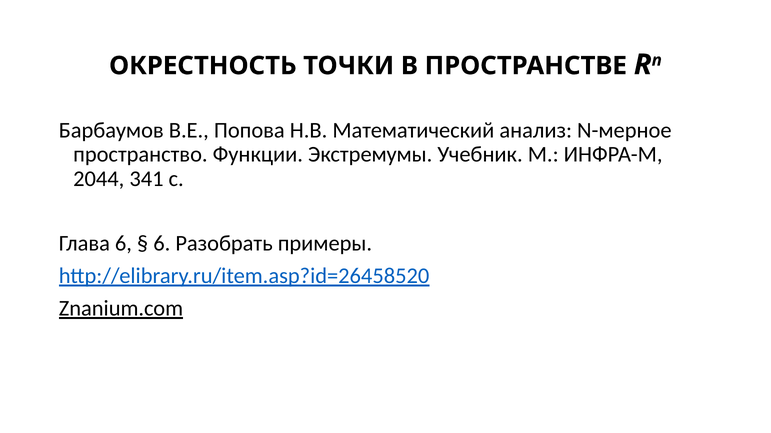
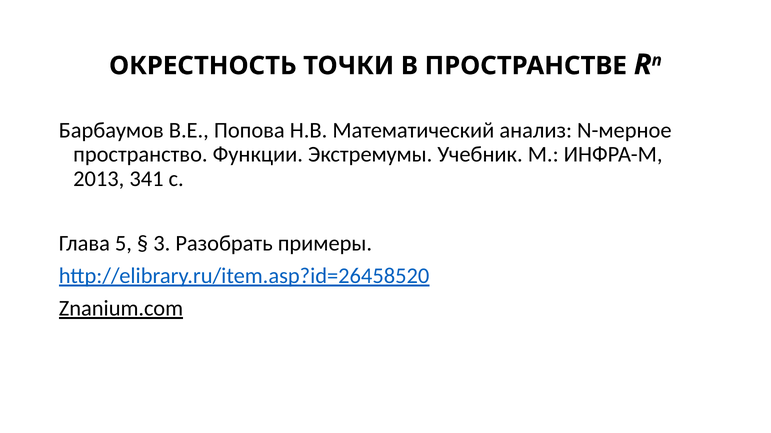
2044: 2044 -> 2013
Глава 6: 6 -> 5
6 at (162, 244): 6 -> 3
